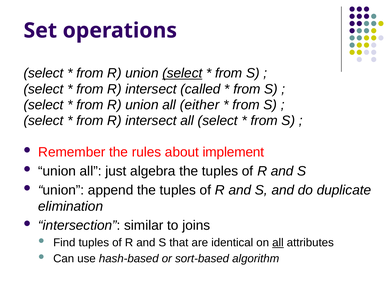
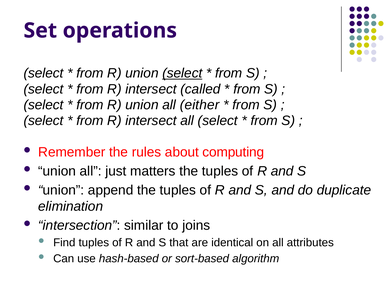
implement: implement -> computing
algebra: algebra -> matters
all at (278, 243) underline: present -> none
